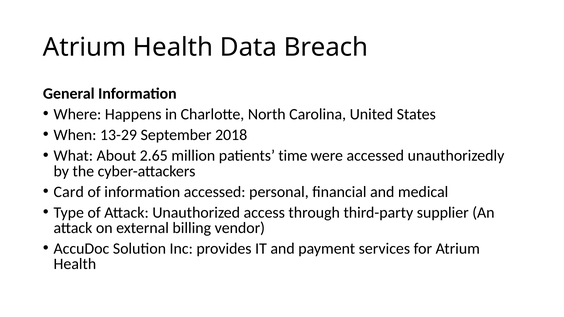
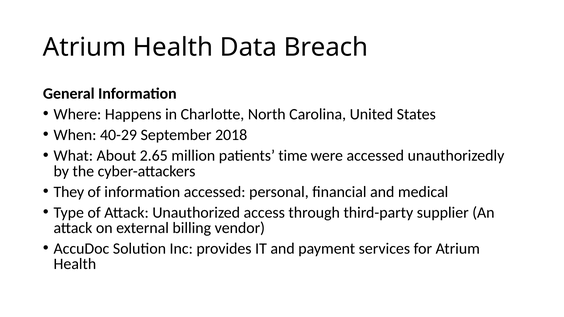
13-29: 13-29 -> 40-29
Card: Card -> They
